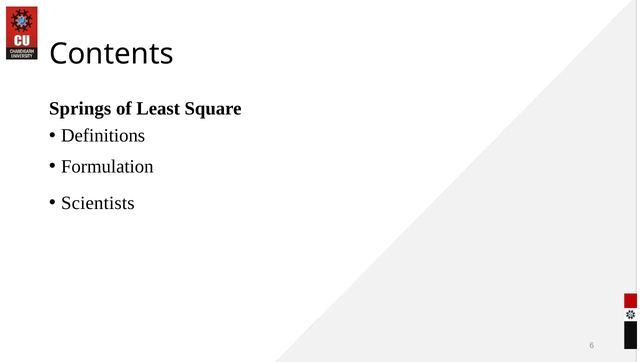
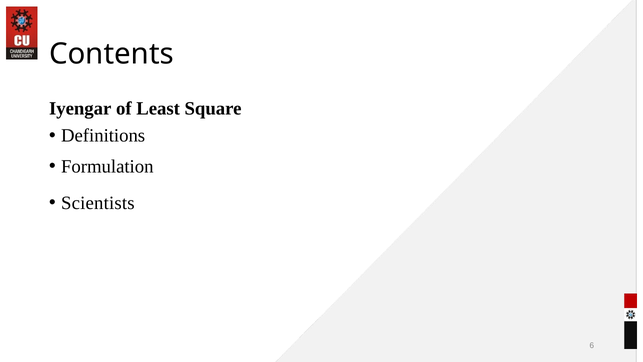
Springs: Springs -> Iyengar
